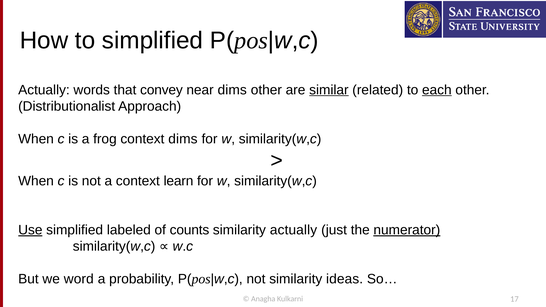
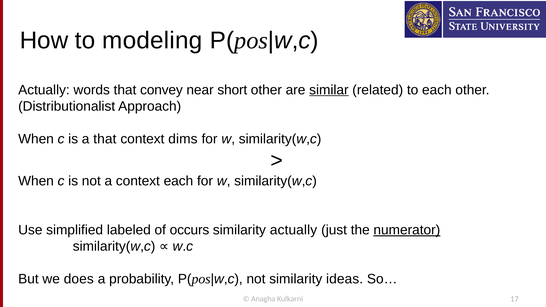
to simplified: simplified -> modeling
near dims: dims -> short
each at (437, 90) underline: present -> none
a frog: frog -> that
context learn: learn -> each
Use underline: present -> none
counts: counts -> occurs
word: word -> does
